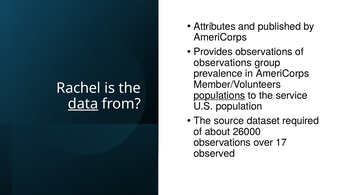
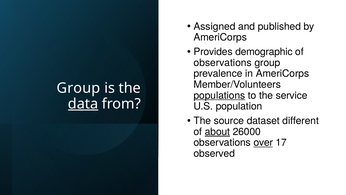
Attributes: Attributes -> Assigned
Provides observations: observations -> demographic
Rachel at (79, 88): Rachel -> Group
required: required -> different
about underline: none -> present
over underline: none -> present
